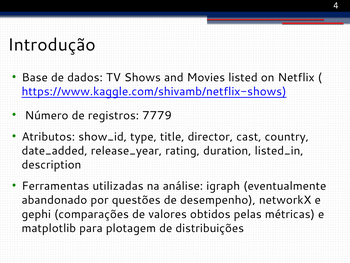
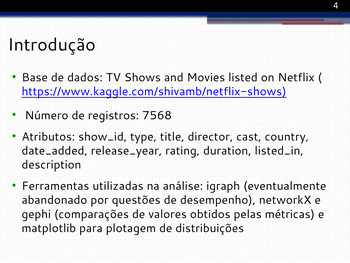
7779: 7779 -> 7568
